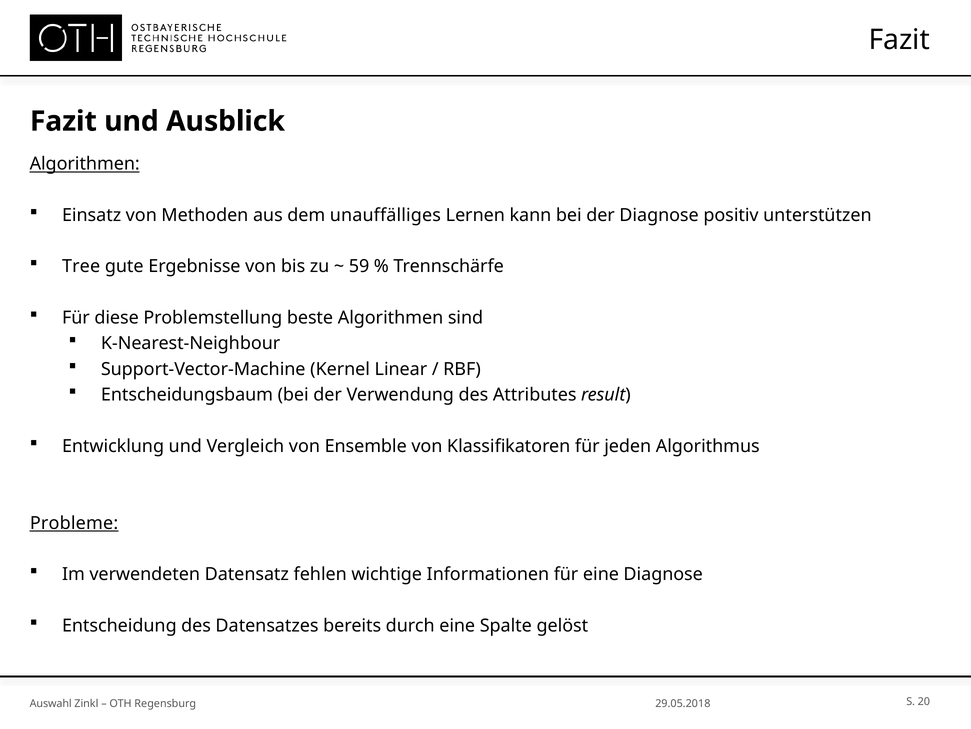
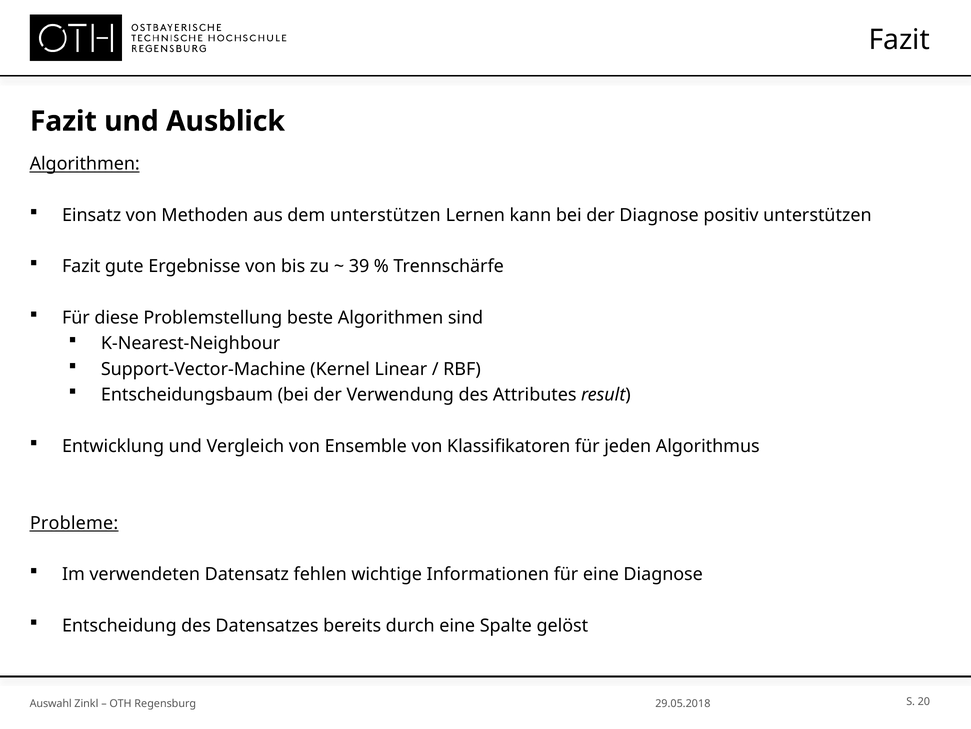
dem unauffälliges: unauffälliges -> unterstützen
Tree at (81, 266): Tree -> Fazit
59: 59 -> 39
